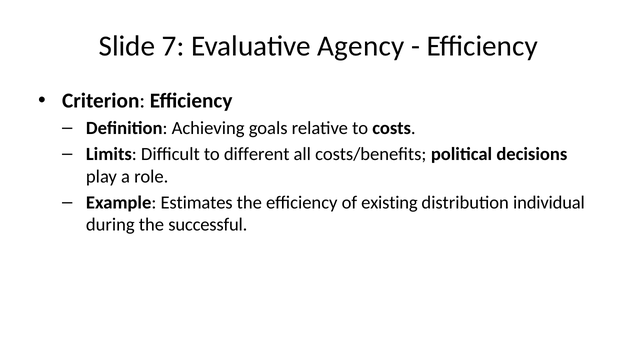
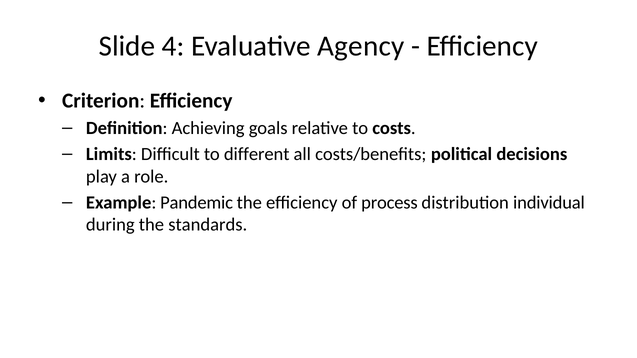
7: 7 -> 4
Estimates: Estimates -> Pandemic
existing: existing -> process
successful: successful -> standards
